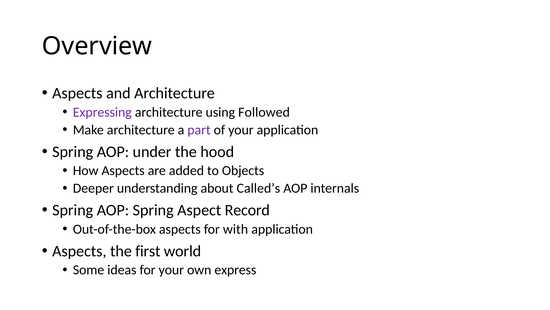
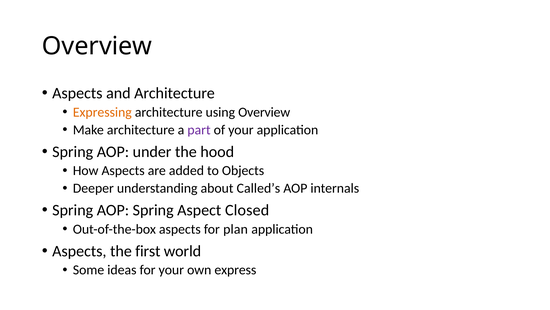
Expressing colour: purple -> orange
using Followed: Followed -> Overview
Record: Record -> Closed
with: with -> plan
